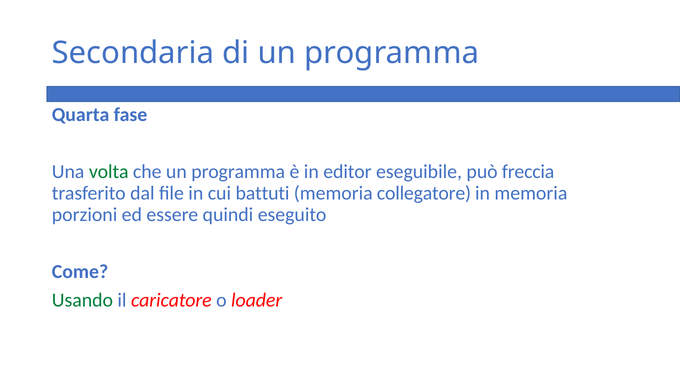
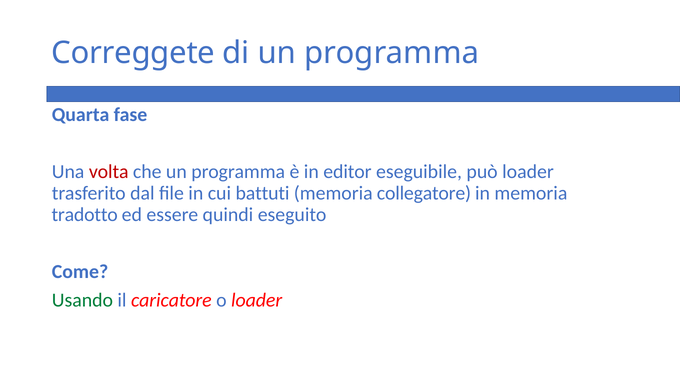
Secondaria: Secondaria -> Correggete
volta colour: green -> red
può freccia: freccia -> loader
porzioni: porzioni -> tradotto
